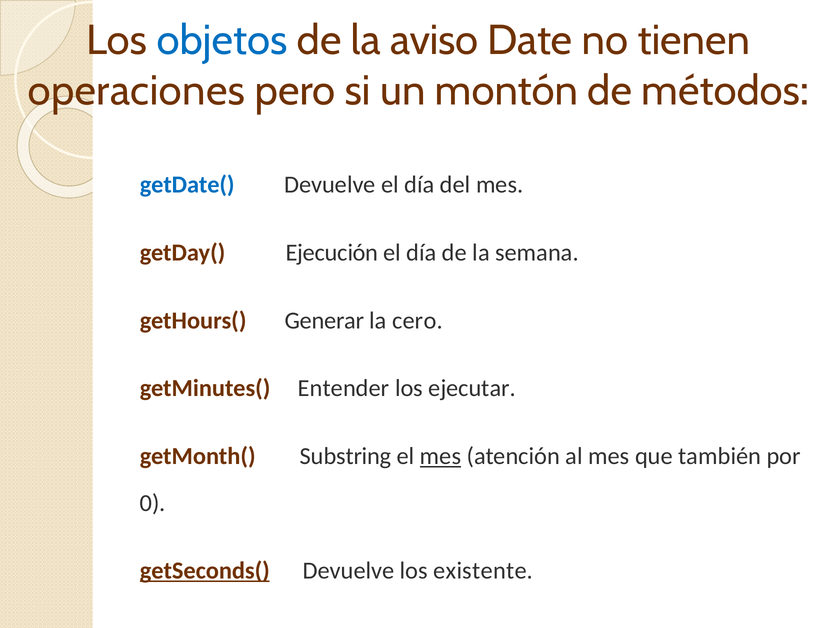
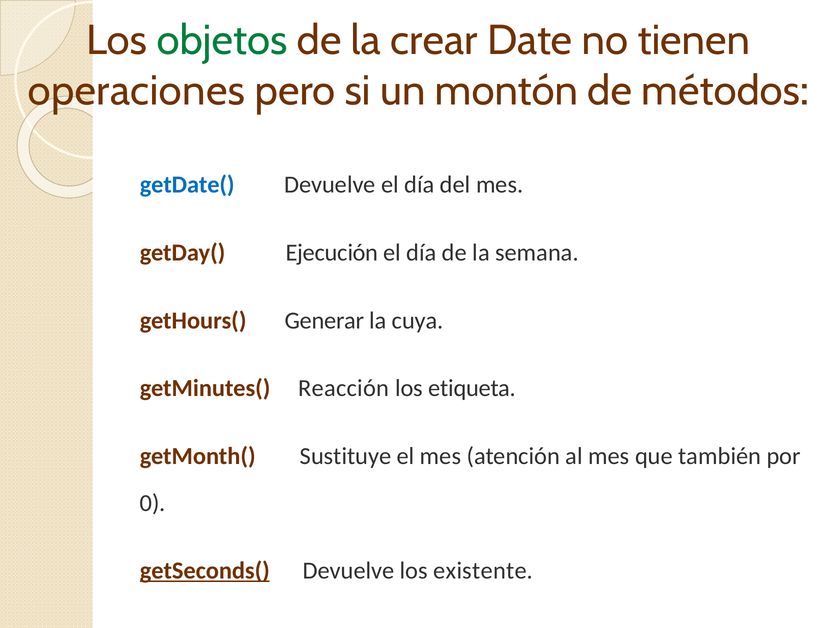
objetos colour: blue -> green
aviso: aviso -> crear
cero: cero -> cuya
Entender: Entender -> Reacción
ejecutar: ejecutar -> etiqueta
Substring: Substring -> Sustituye
mes at (441, 456) underline: present -> none
